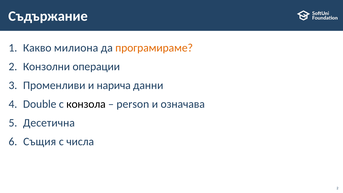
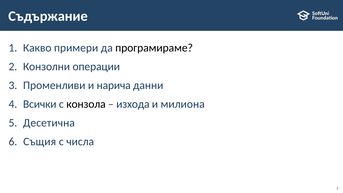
милиона: милиона -> примери
програмираме colour: orange -> black
Double: Double -> Всички
person: person -> изхода
означава: означава -> милиона
